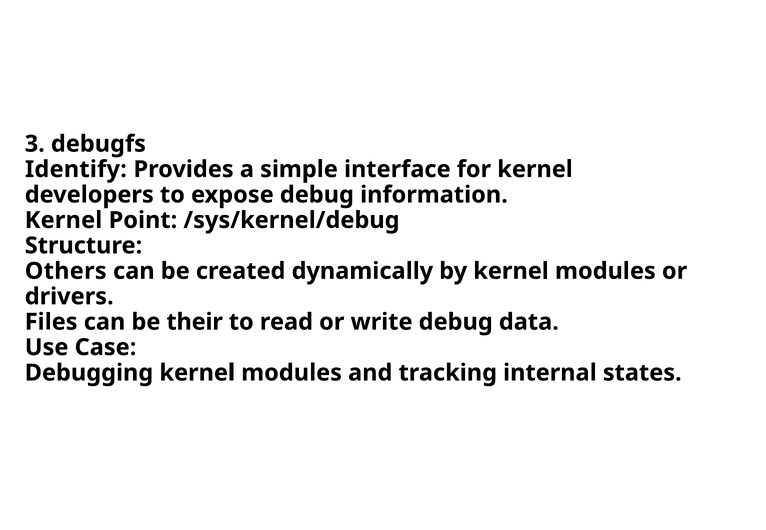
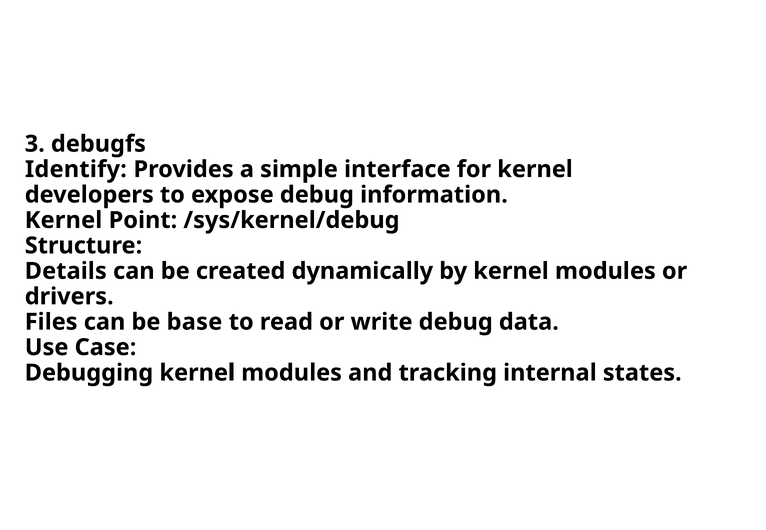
Others: Others -> Details
their: their -> base
